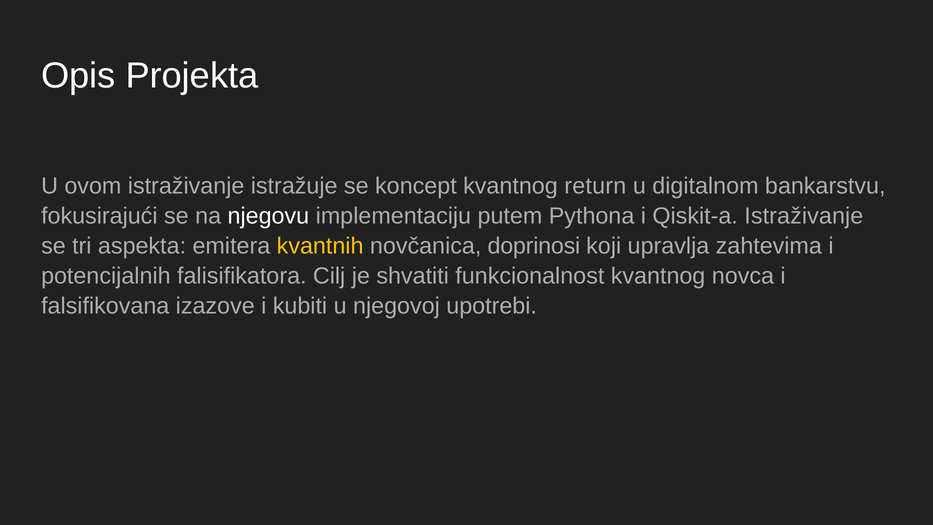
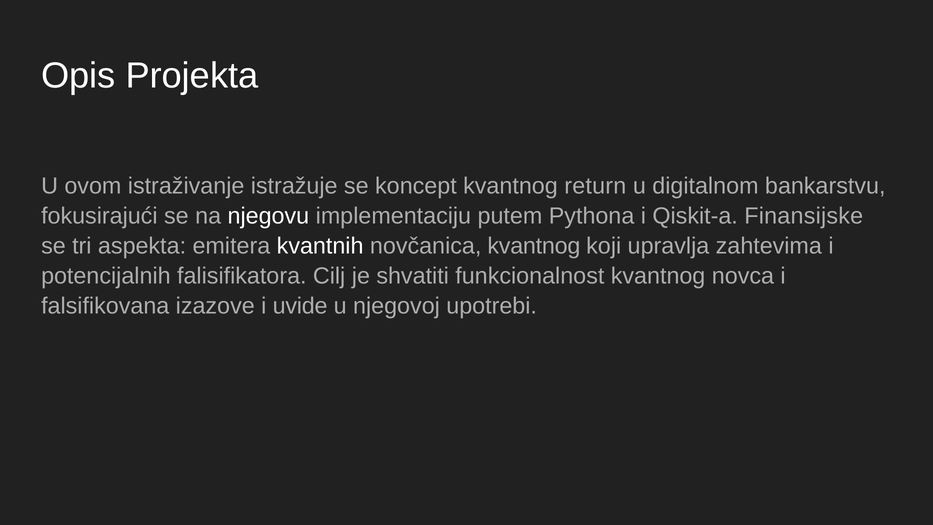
Qiskit-a Istraživanje: Istraživanje -> Finansijske
kvantnih colour: yellow -> white
novčanica doprinosi: doprinosi -> kvantnog
kubiti: kubiti -> uvide
